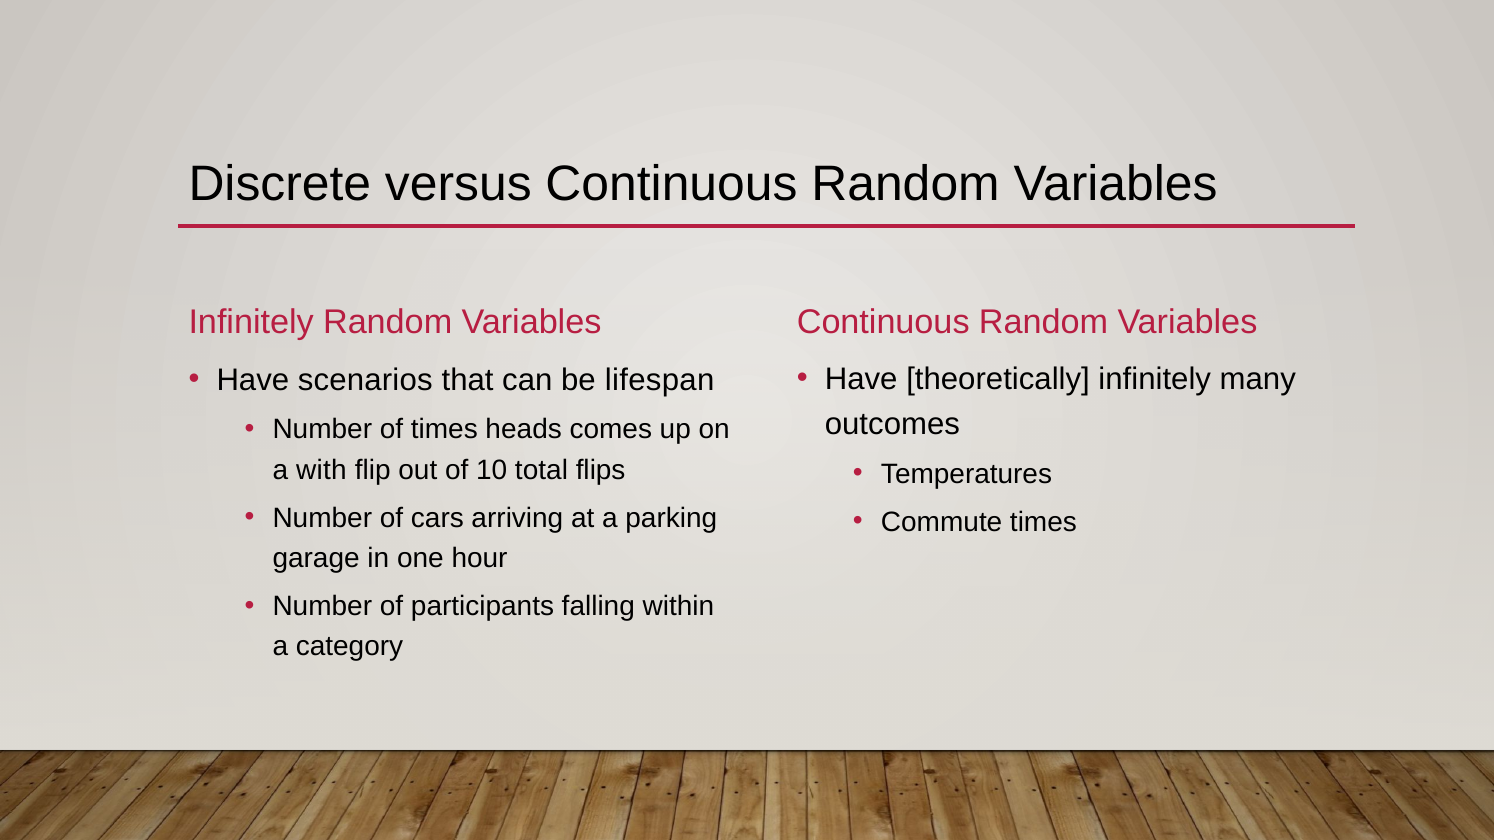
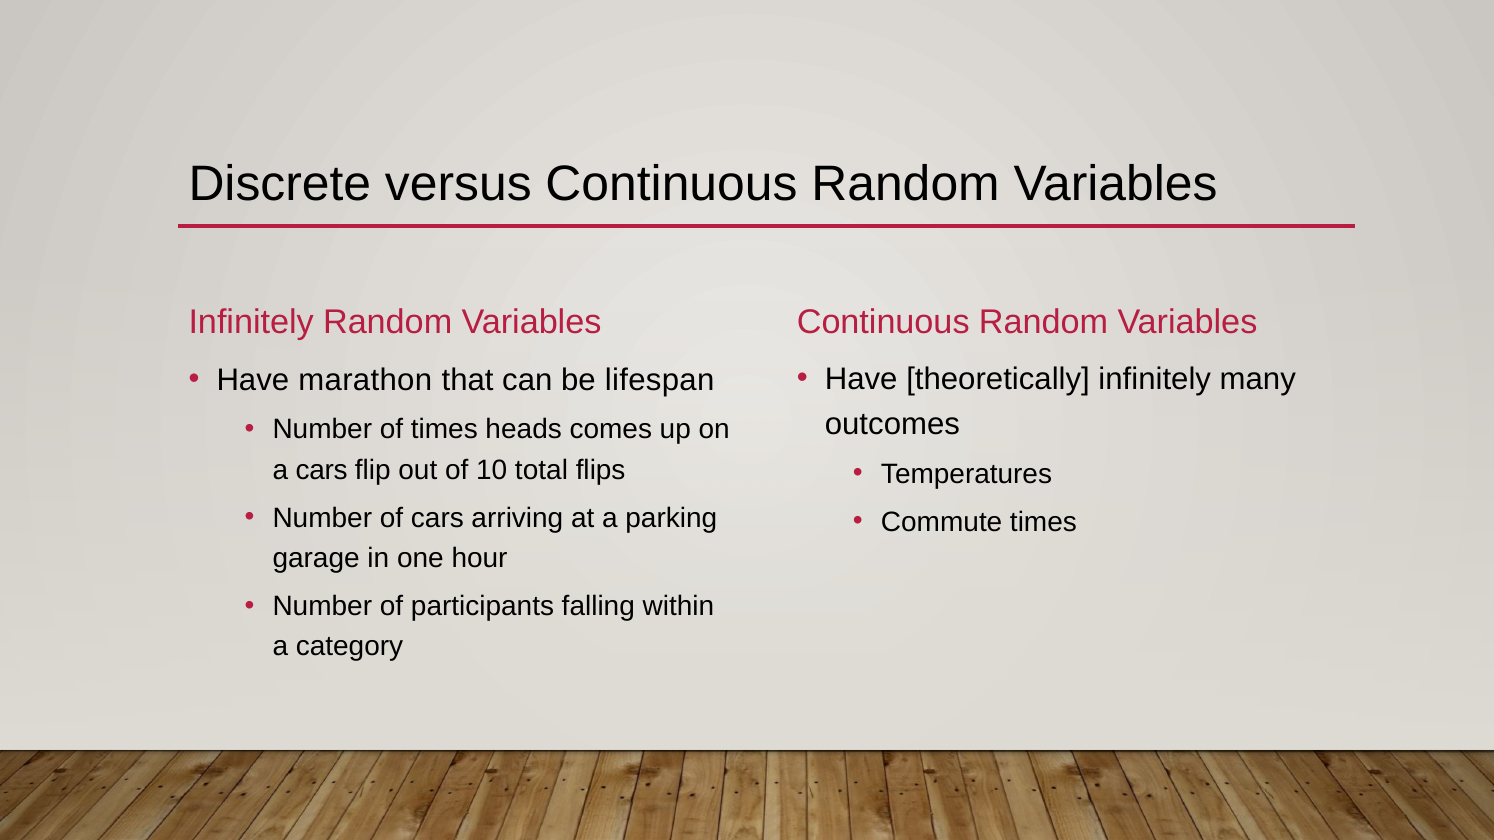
scenarios: scenarios -> marathon
a with: with -> cars
